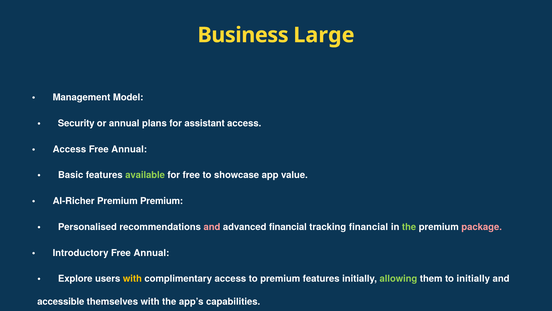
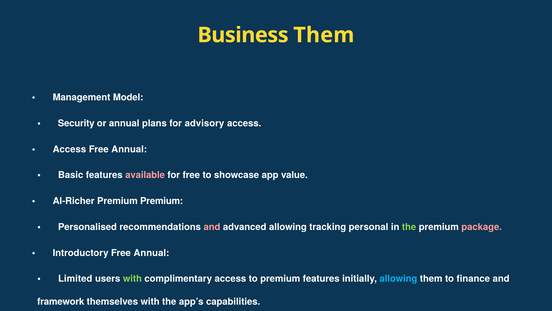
Business Large: Large -> Them
assistant: assistant -> advisory
available colour: light green -> pink
advanced financial: financial -> allowing
tracking financial: financial -> personal
Explore: Explore -> Limited
with at (132, 278) colour: yellow -> light green
allowing at (398, 278) colour: light green -> light blue
to initially: initially -> finance
accessible: accessible -> framework
